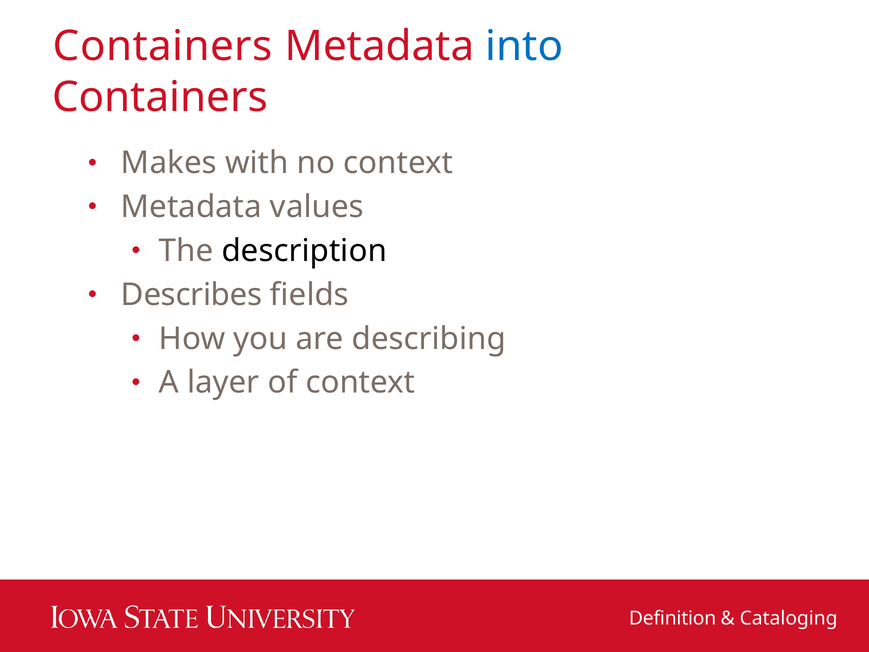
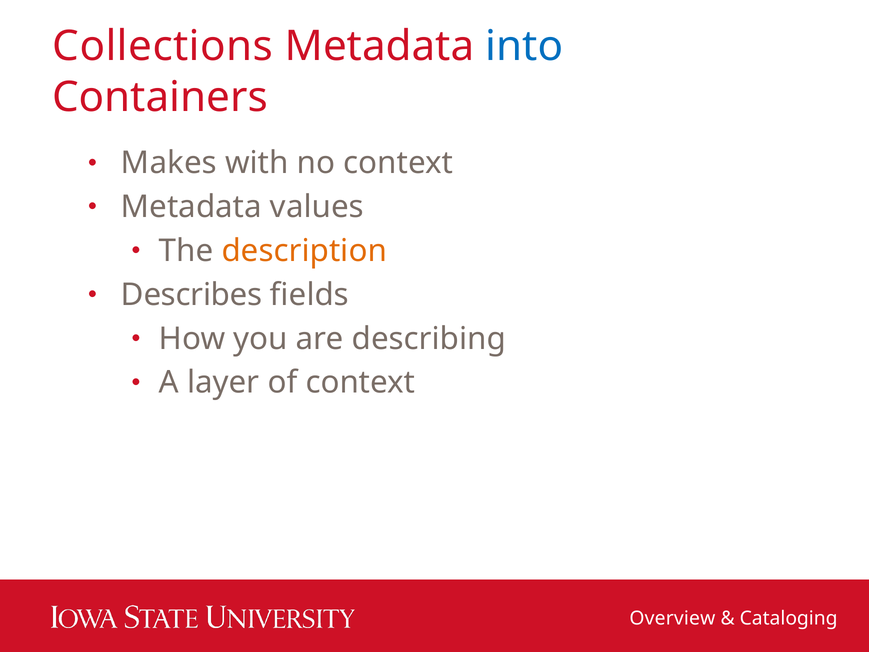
Containers at (163, 46): Containers -> Collections
description colour: black -> orange
Definition: Definition -> Overview
